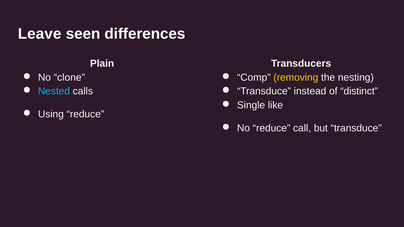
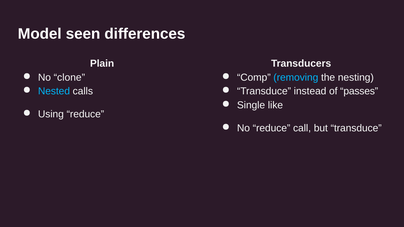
Leave: Leave -> Model
removing colour: yellow -> light blue
distinct: distinct -> passes
